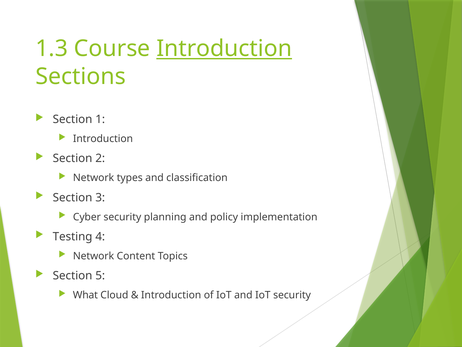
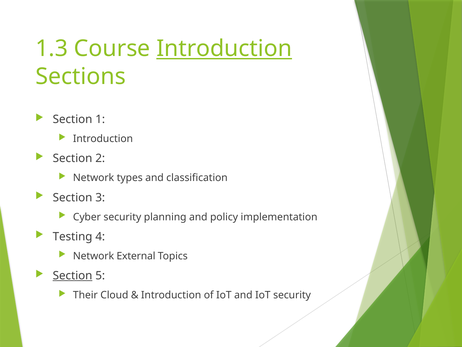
Content: Content -> External
Section at (73, 275) underline: none -> present
What: What -> Their
